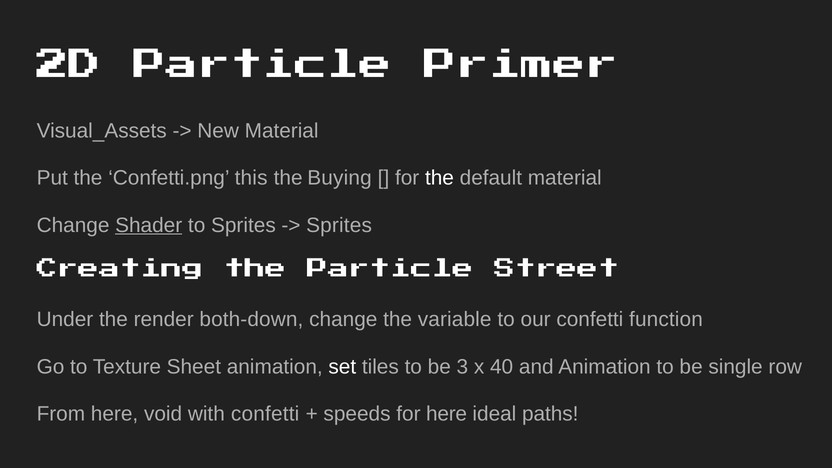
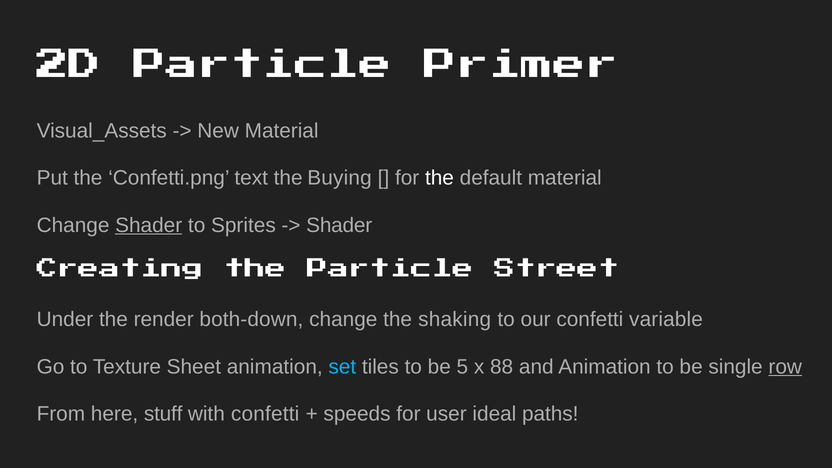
this: this -> text
Sprites at (339, 225): Sprites -> Shader
variable: variable -> shaking
function: function -> variable
set colour: white -> light blue
3: 3 -> 5
40: 40 -> 88
row underline: none -> present
void: void -> stuff
for here: here -> user
